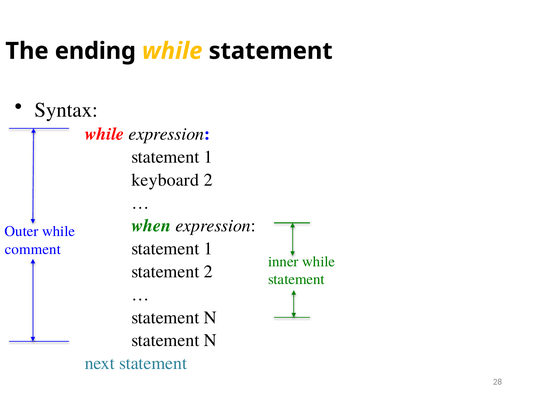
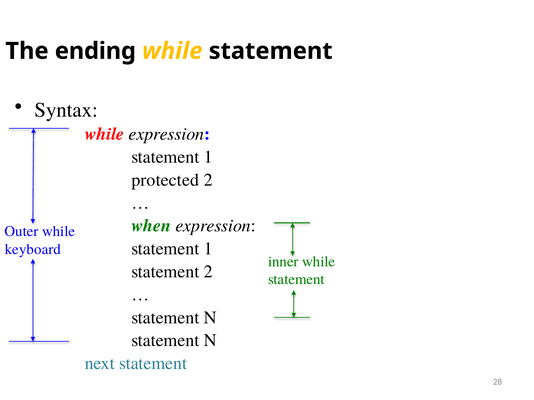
keyboard: keyboard -> protected
comment: comment -> keyboard
